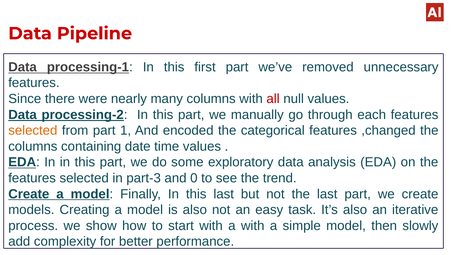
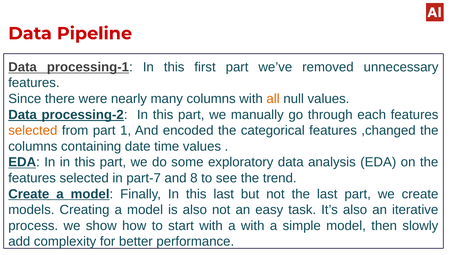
all colour: red -> orange
part-3: part-3 -> part-7
0: 0 -> 8
